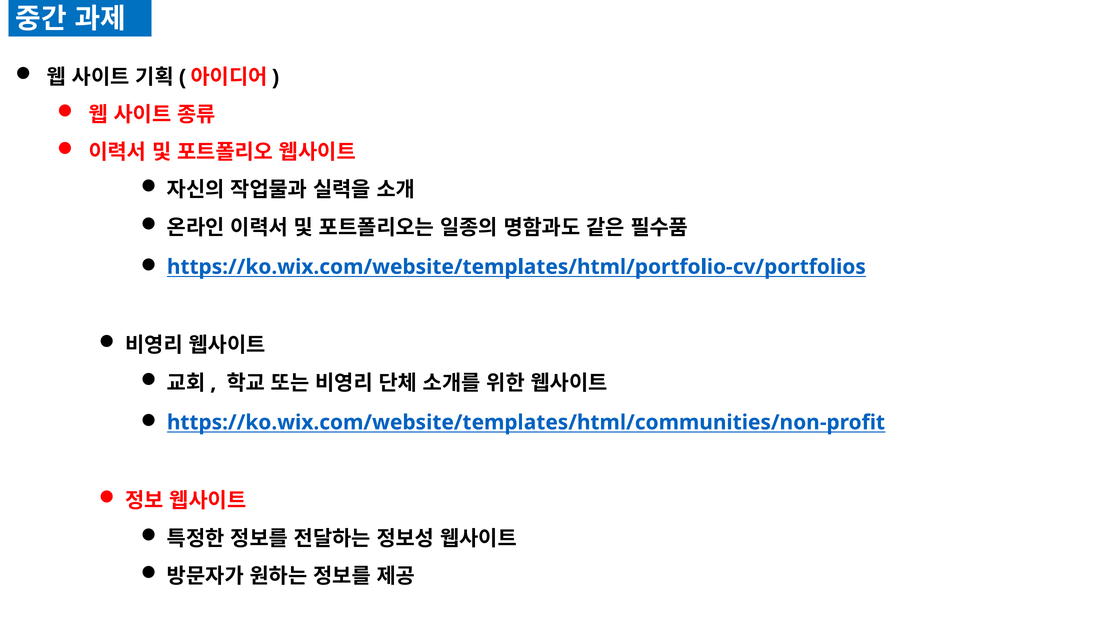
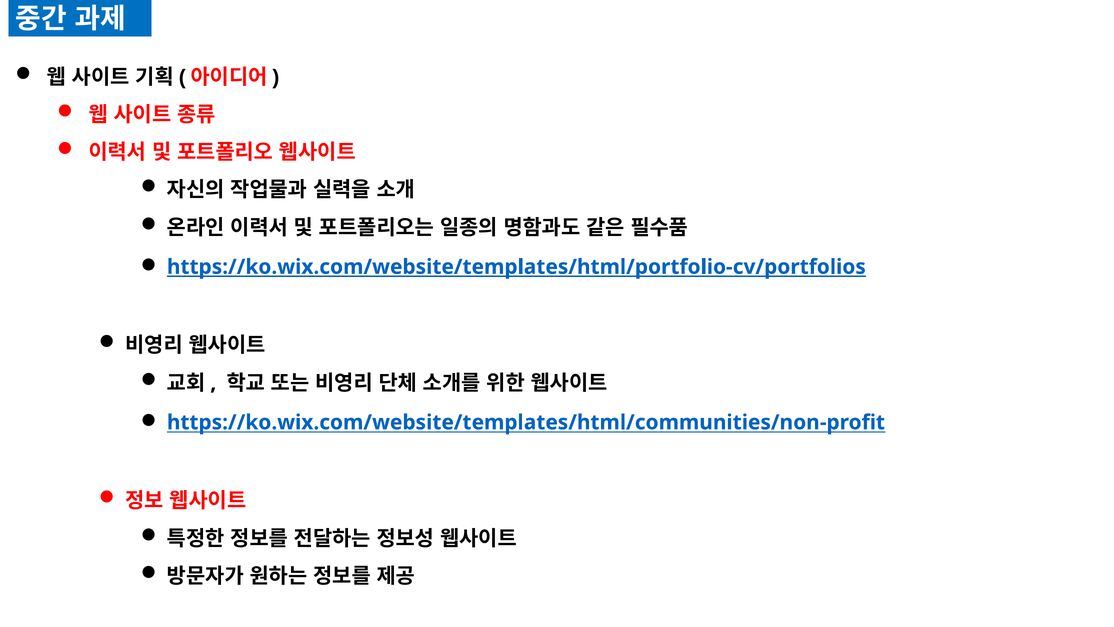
https://ko.wix.com/website/templates/html/portfolio-cv/portfolios underline: none -> present
